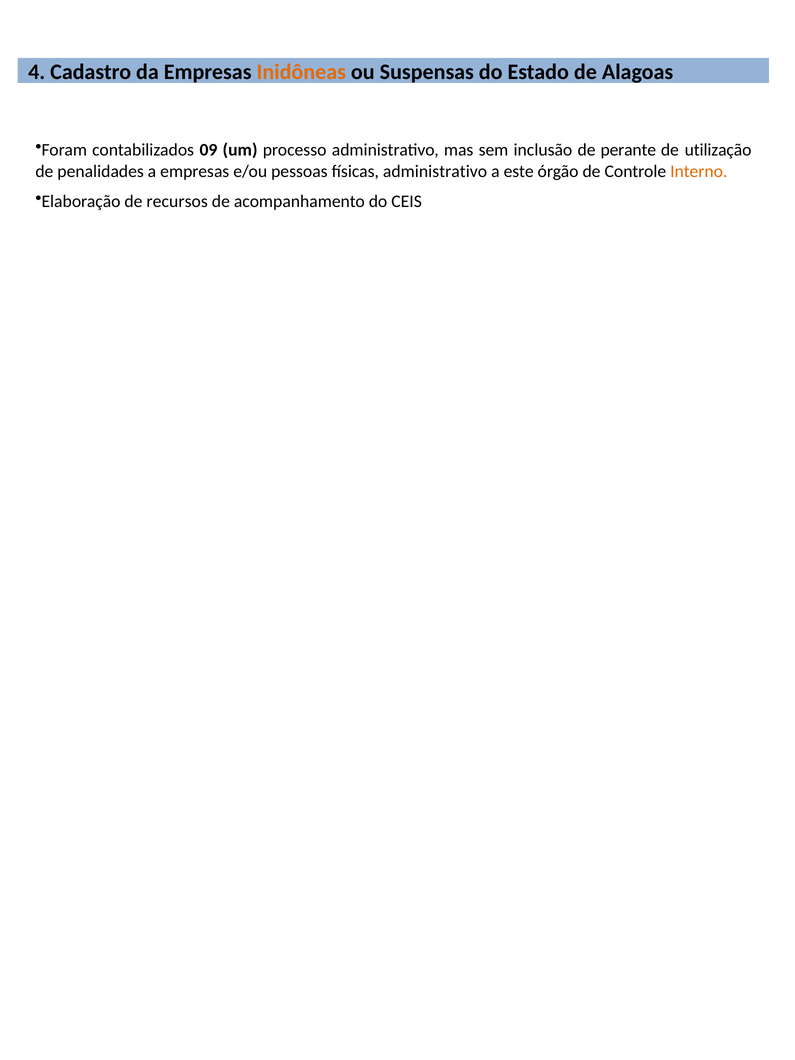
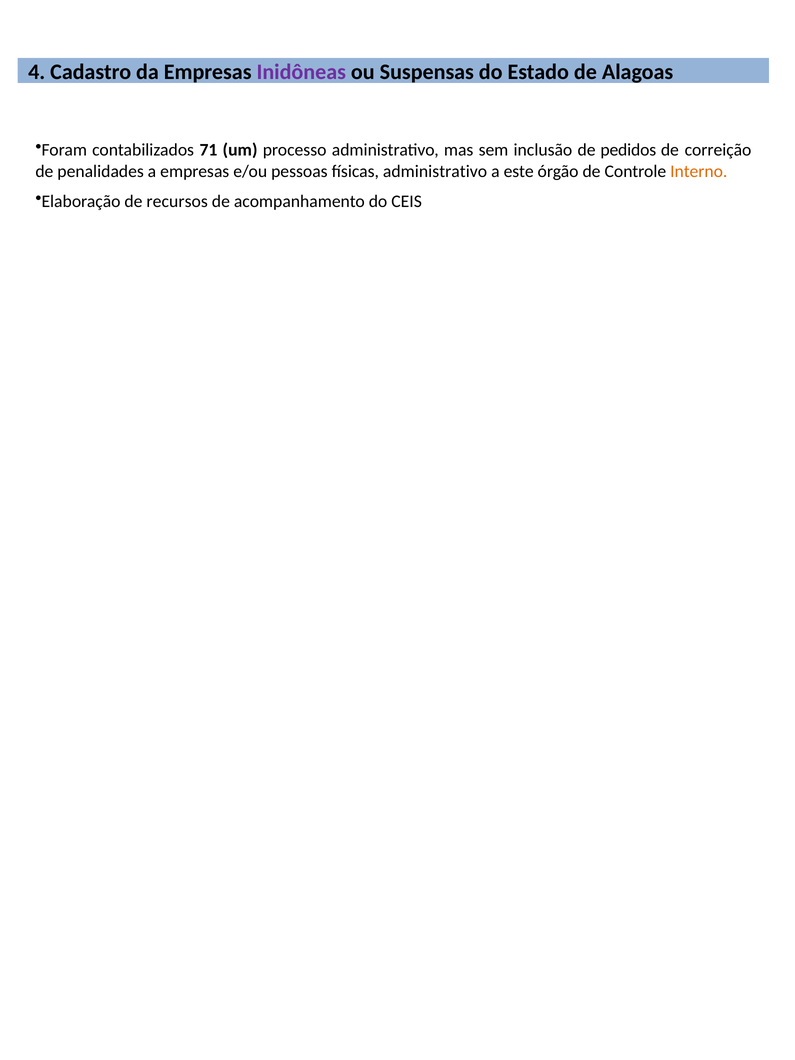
Inidôneas colour: orange -> purple
09: 09 -> 71
perante: perante -> pedidos
utilização: utilização -> correição
